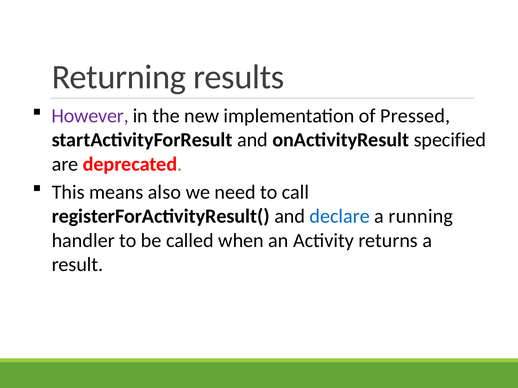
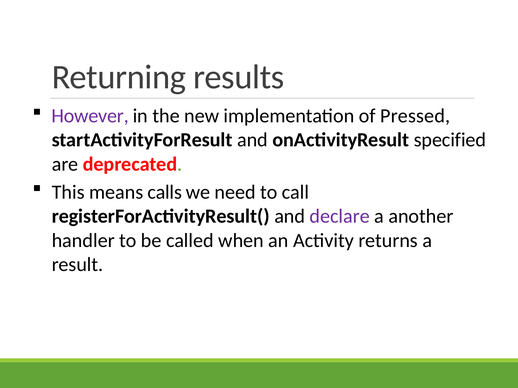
also: also -> calls
declare colour: blue -> purple
running: running -> another
